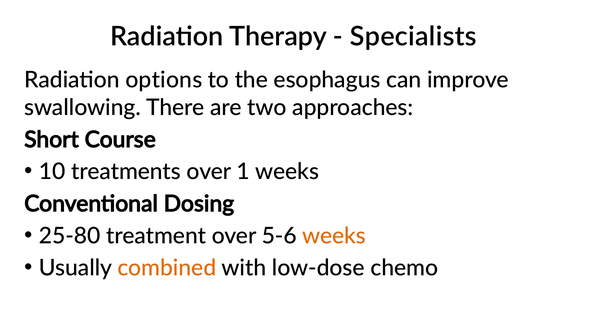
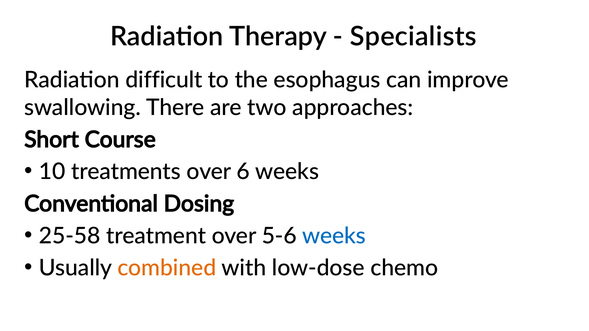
options: options -> difficult
1: 1 -> 6
25-80: 25-80 -> 25-58
weeks at (334, 236) colour: orange -> blue
